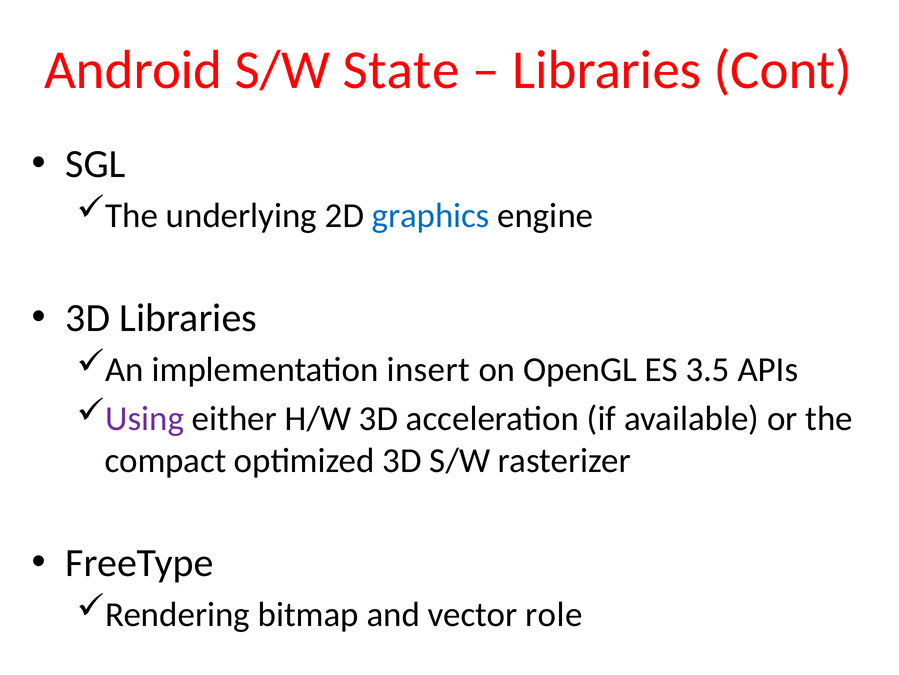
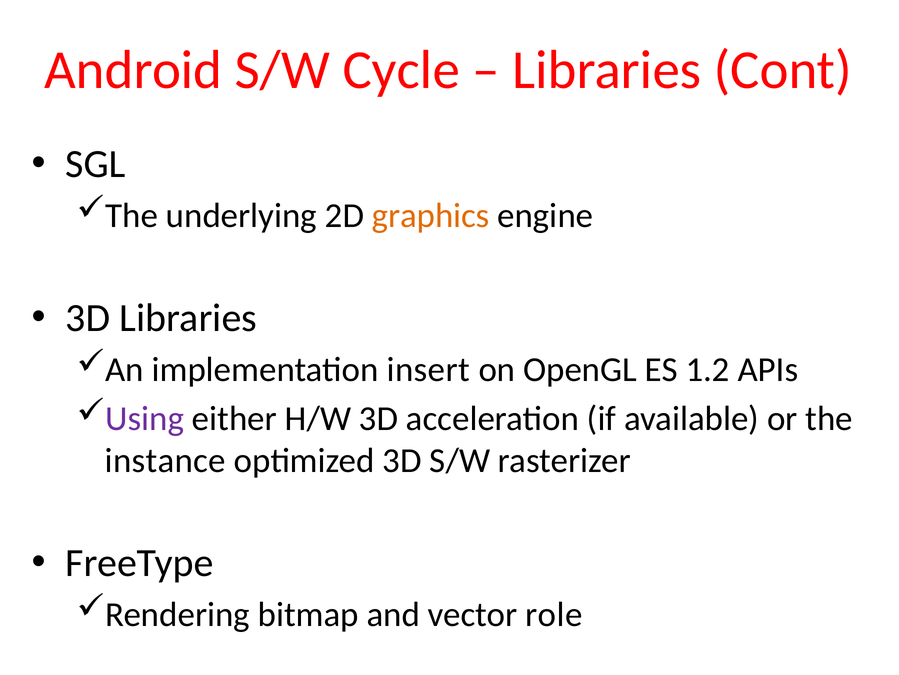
State: State -> Cycle
graphics colour: blue -> orange
3.5: 3.5 -> 1.2
compact: compact -> instance
